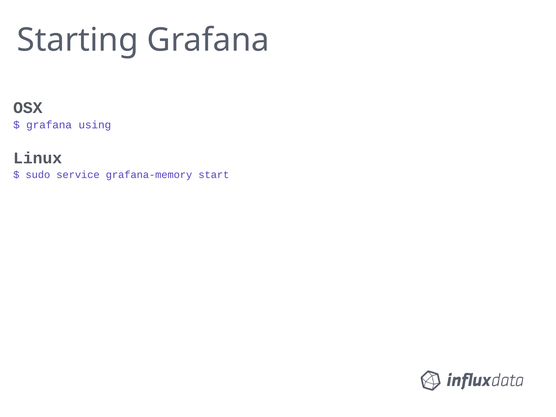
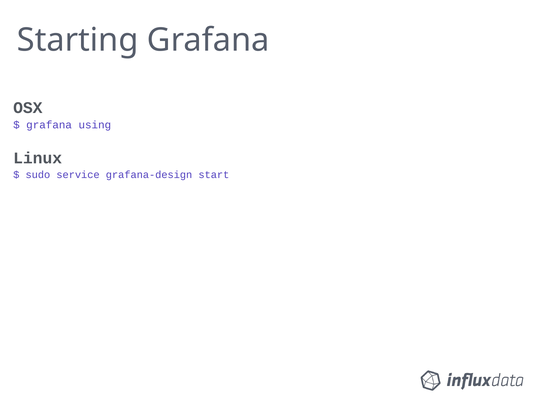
grafana-memory: grafana-memory -> grafana-design
